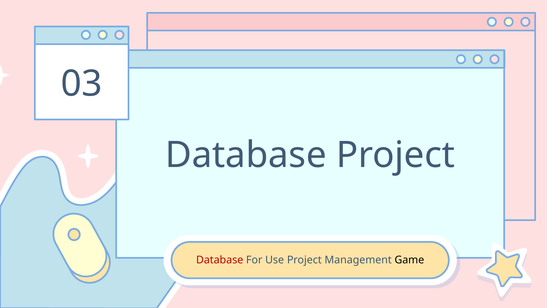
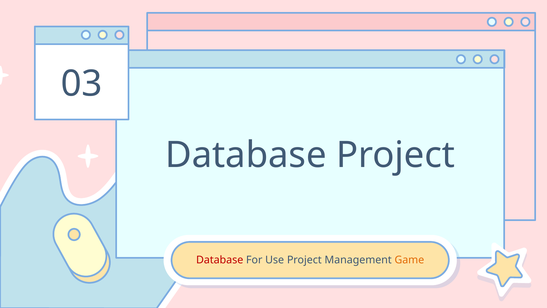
Game colour: black -> orange
